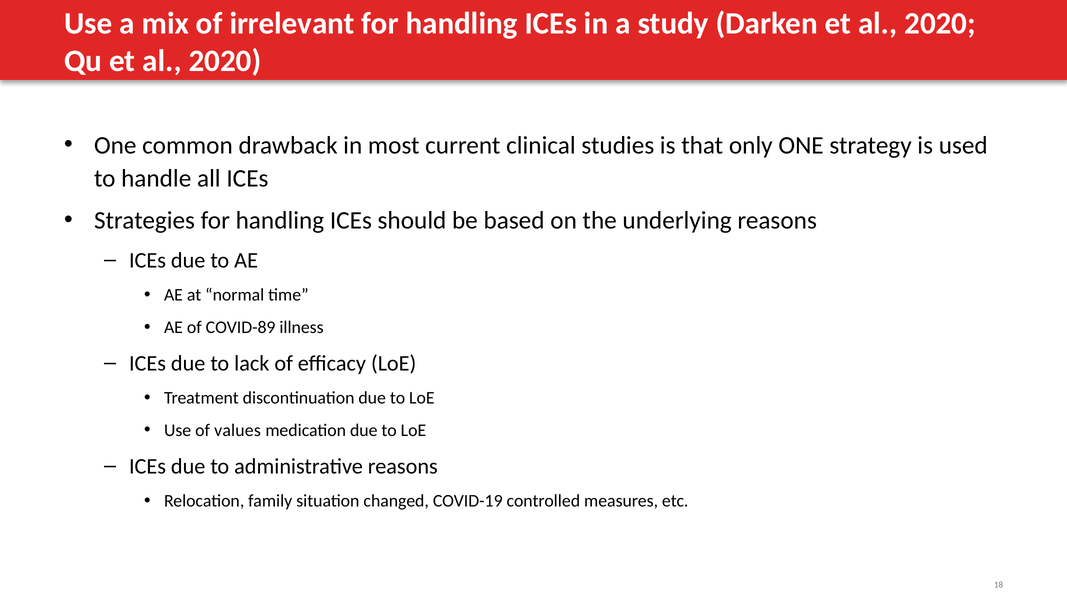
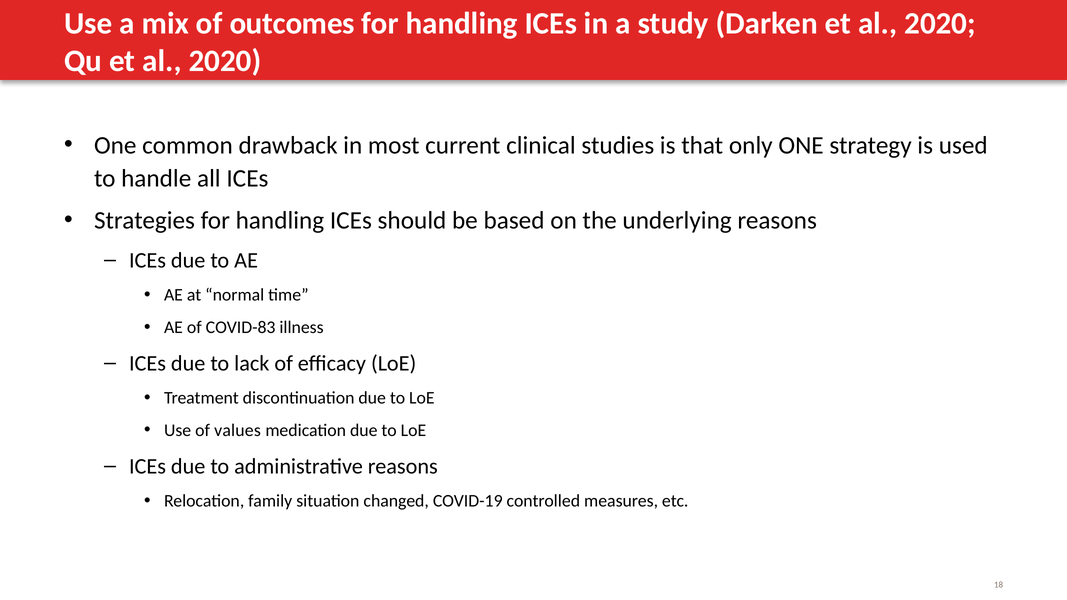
irrelevant: irrelevant -> outcomes
COVID-89: COVID-89 -> COVID-83
